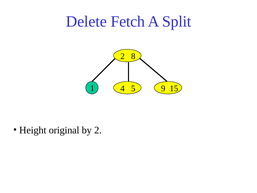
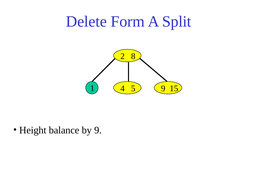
Fetch: Fetch -> Form
original: original -> balance
by 2: 2 -> 9
